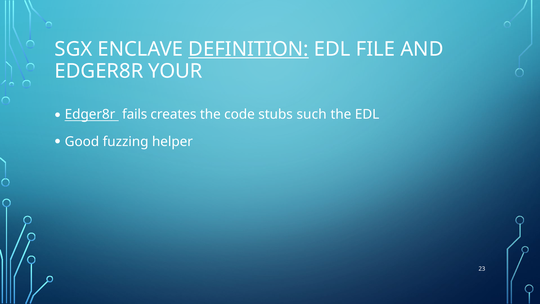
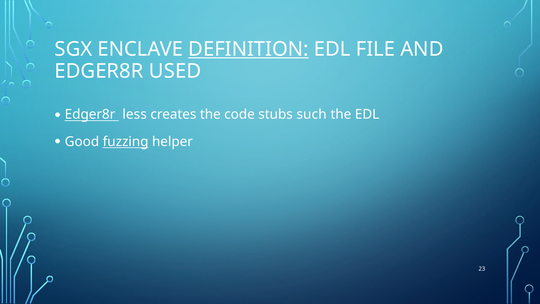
YOUR: YOUR -> USED
fails: fails -> less
fuzzing underline: none -> present
